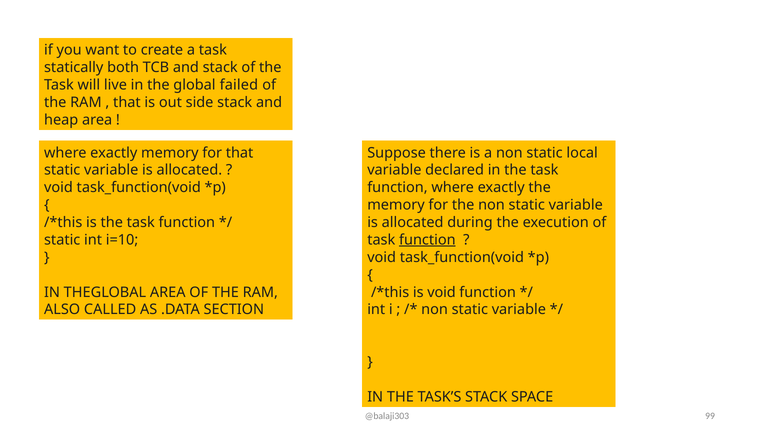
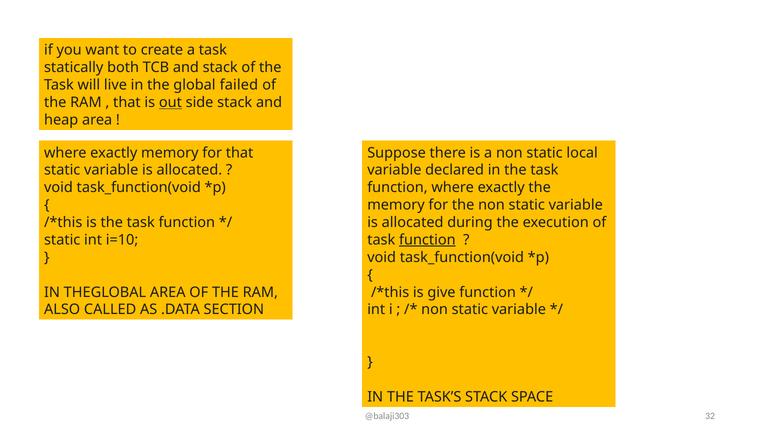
out underline: none -> present
is void: void -> give
99: 99 -> 32
